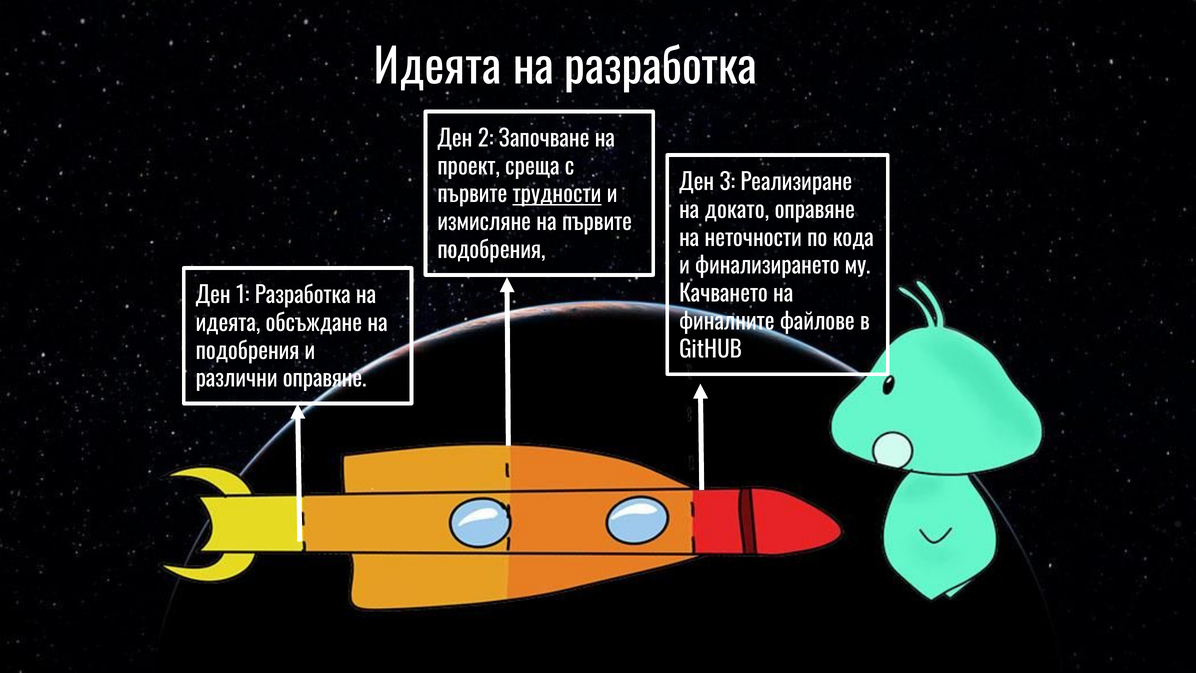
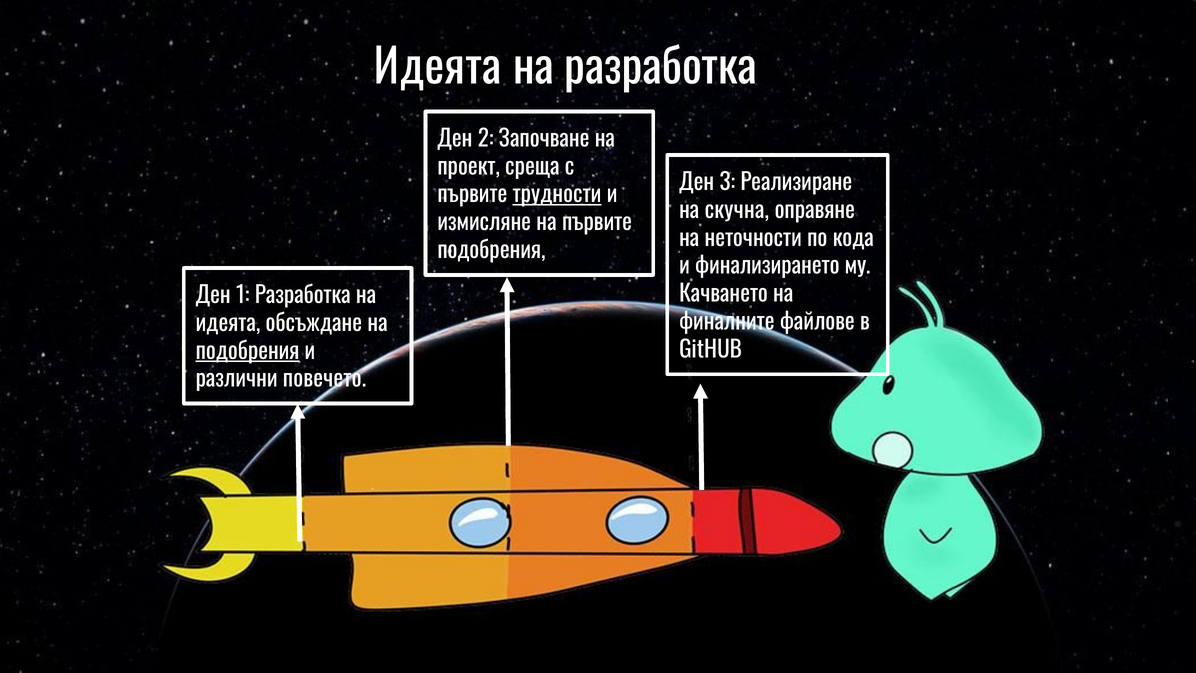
докато: докато -> скучна
подобрения at (248, 351) underline: none -> present
различни оправяне: оправяне -> повечето
